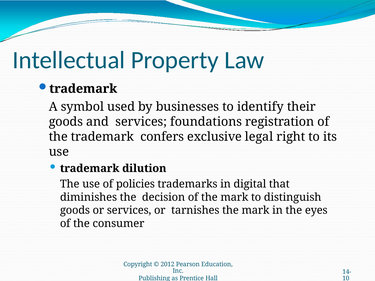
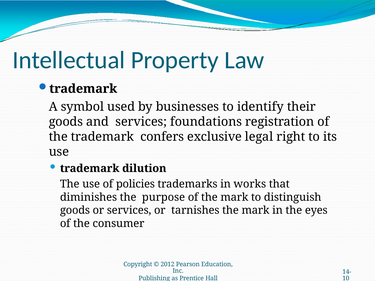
digital: digital -> works
decision: decision -> purpose
